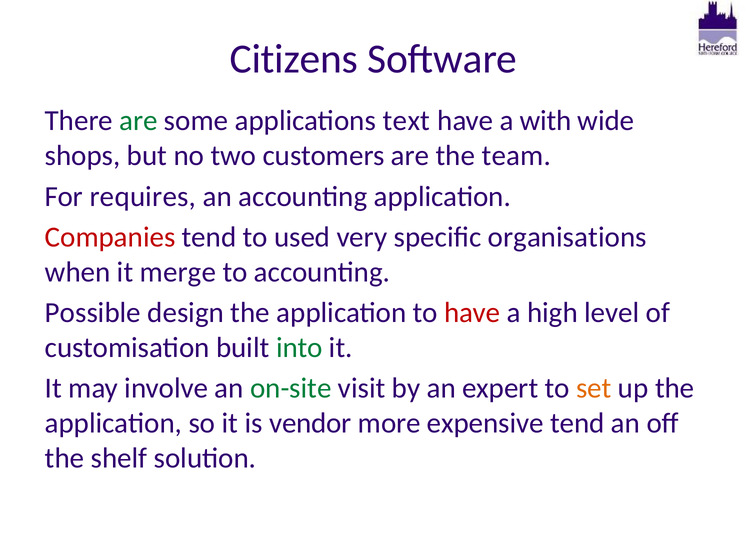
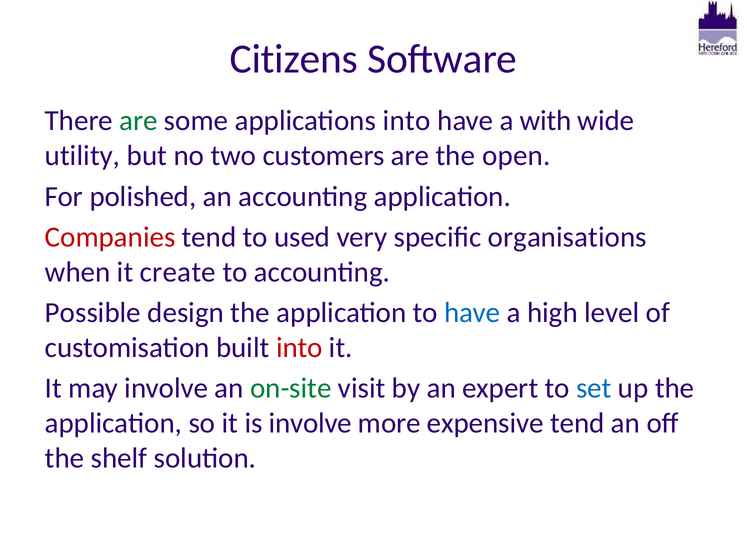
applications text: text -> into
shops: shops -> utility
team: team -> open
requires: requires -> polished
merge: merge -> create
have at (472, 313) colour: red -> blue
into at (299, 348) colour: green -> red
set colour: orange -> blue
is vendor: vendor -> involve
